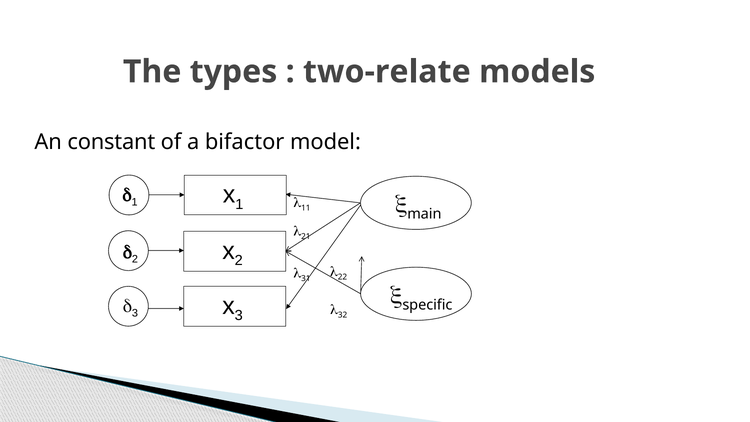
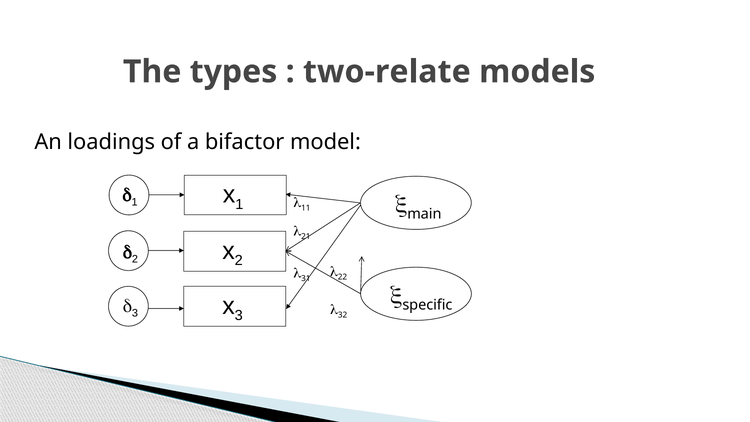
constant: constant -> loadings
